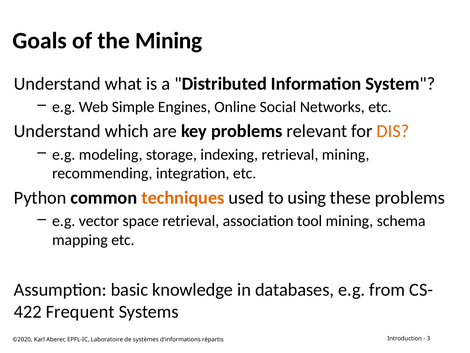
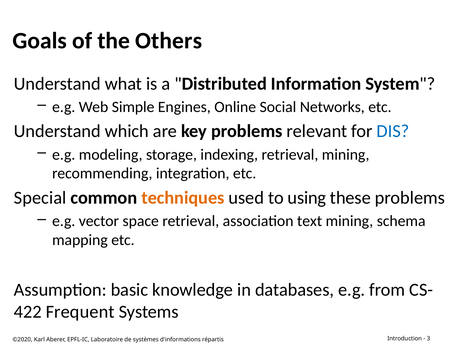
the Mining: Mining -> Others
DIS colour: orange -> blue
Python: Python -> Special
tool: tool -> text
